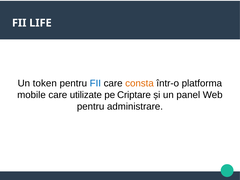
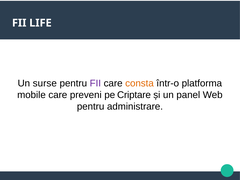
token: token -> surse
FII at (95, 83) colour: blue -> purple
utilizate: utilizate -> preveni
